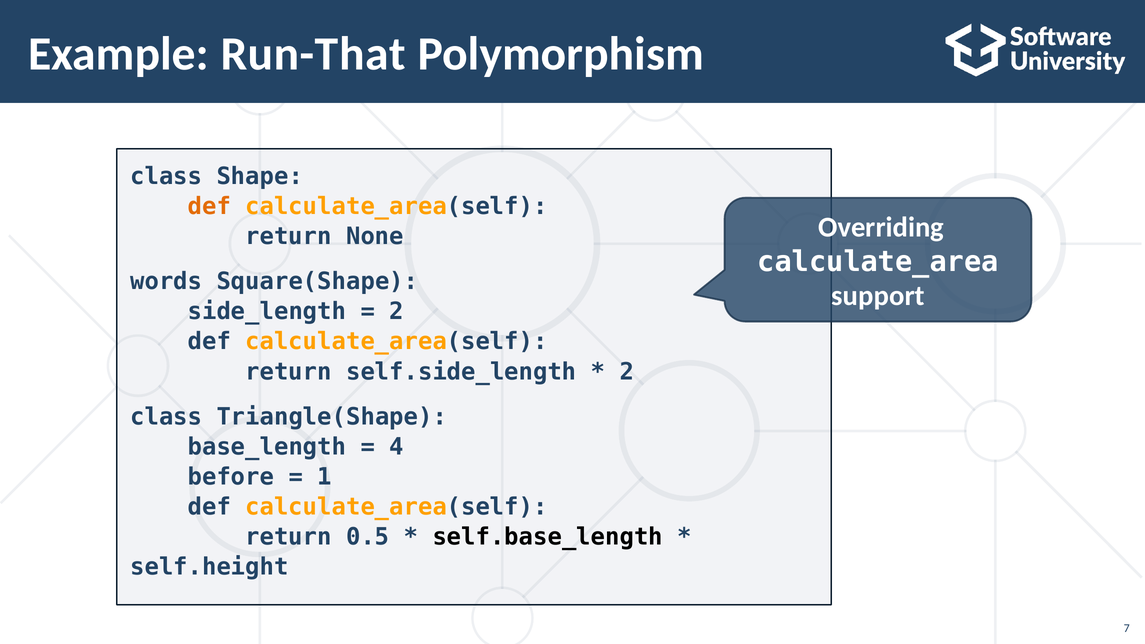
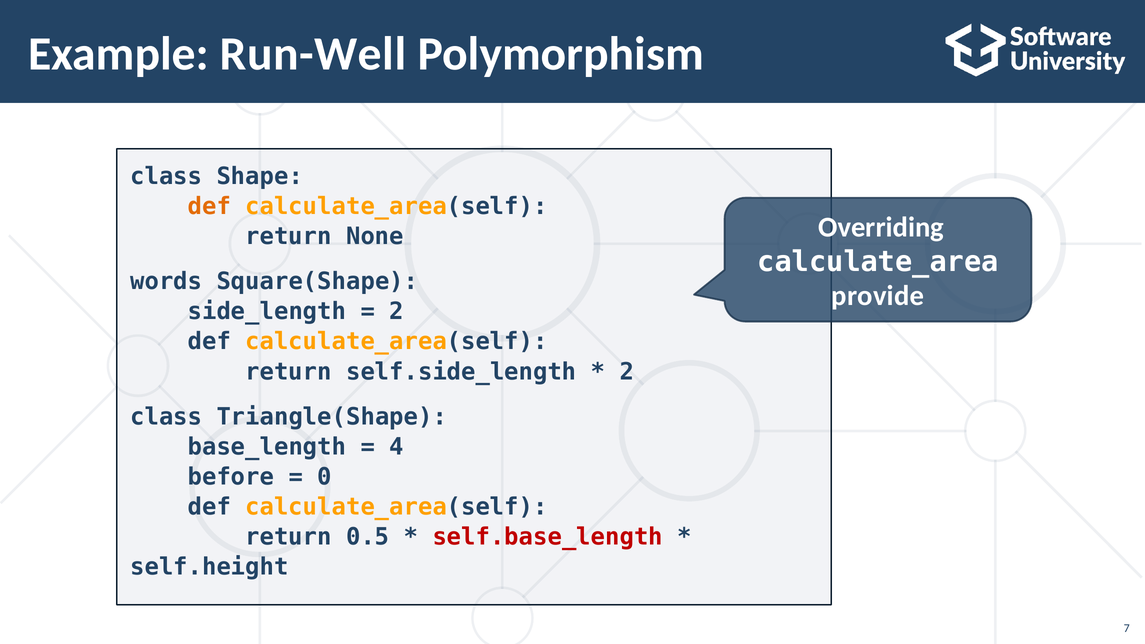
Run-That: Run-That -> Run-Well
support: support -> provide
1: 1 -> 0
self.base_length colour: black -> red
